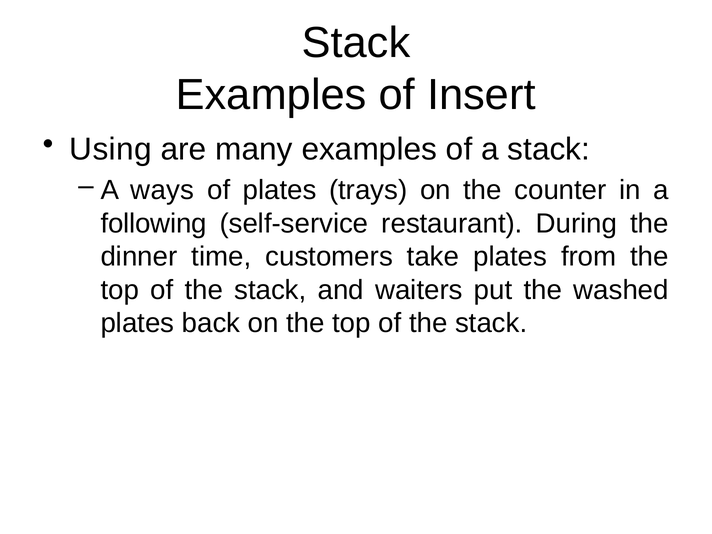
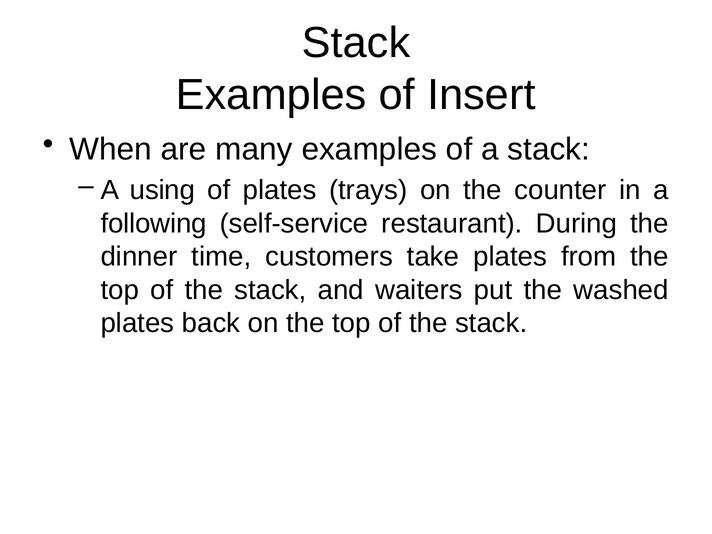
Using: Using -> When
ways: ways -> using
